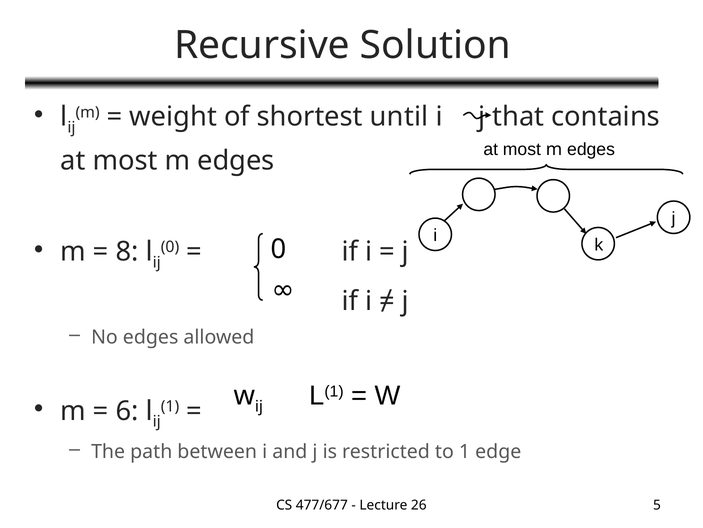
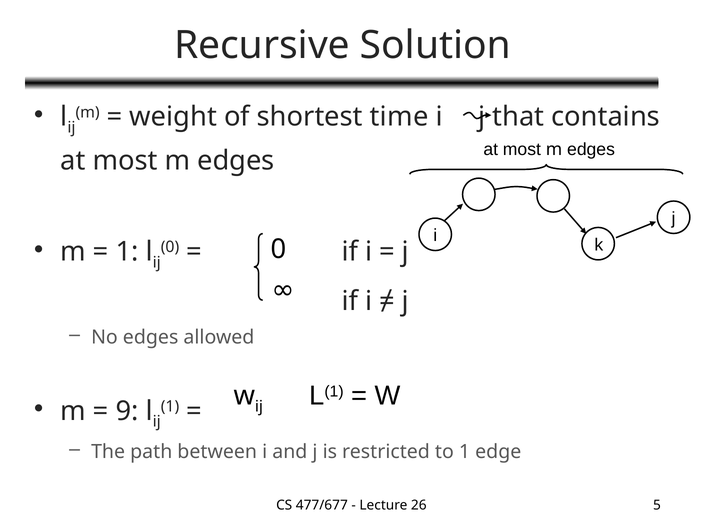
until: until -> time
8 at (127, 251): 8 -> 1
6: 6 -> 9
